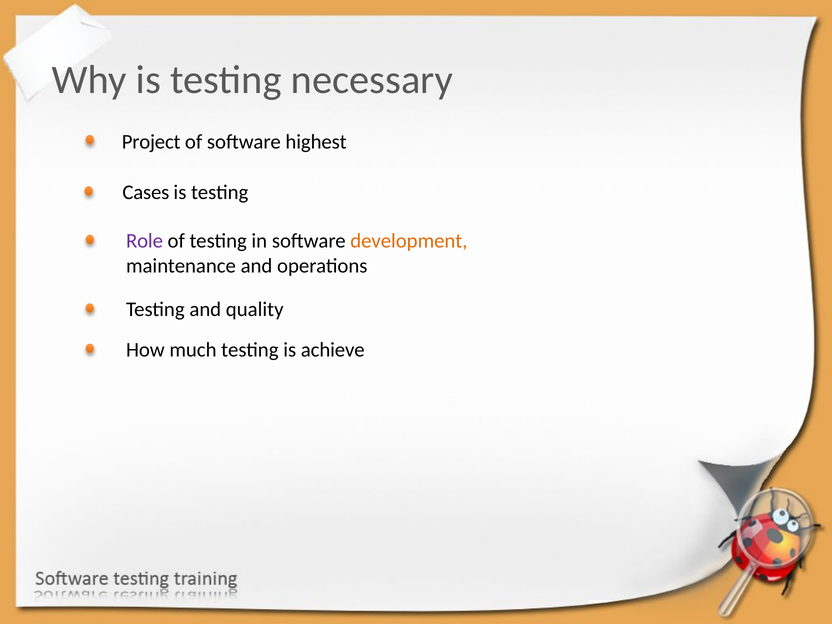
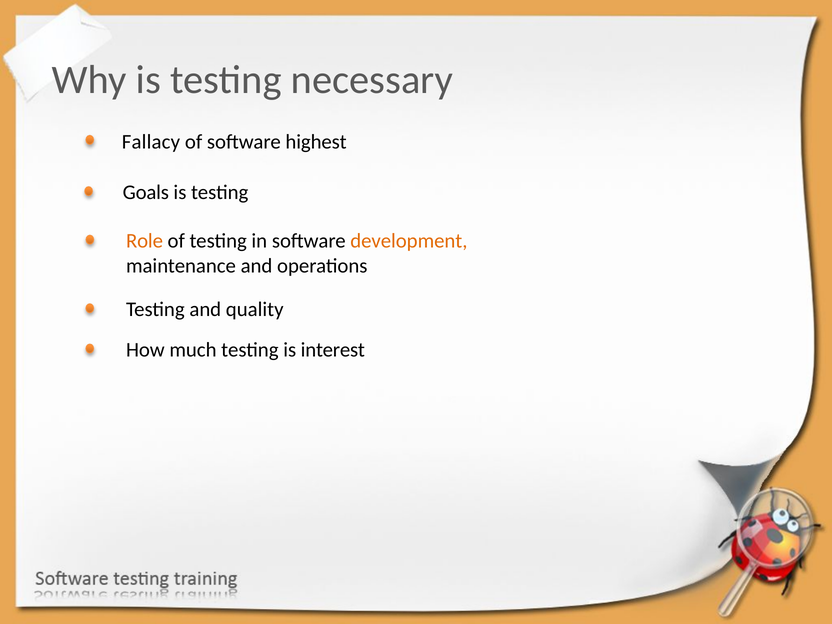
Project: Project -> Fallacy
Cases: Cases -> Goals
Role colour: purple -> orange
achieve: achieve -> interest
